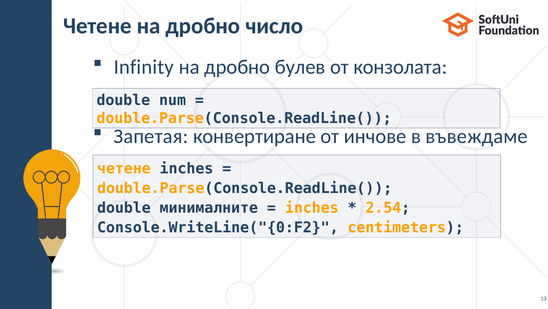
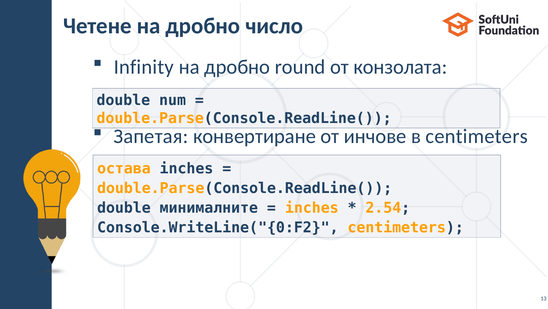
булев: булев -> round
в въвеждаме: въвеждаме -> centimeters
четене at (124, 168): четене -> остава
